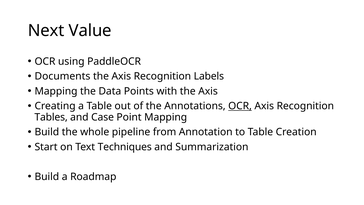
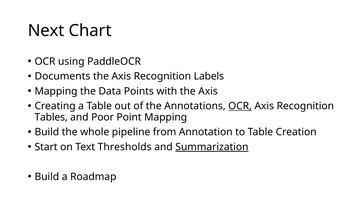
Value: Value -> Chart
Case: Case -> Poor
Techniques: Techniques -> Thresholds
Summarization underline: none -> present
